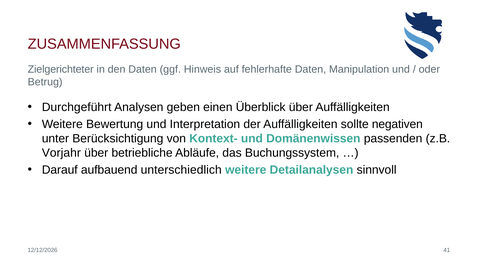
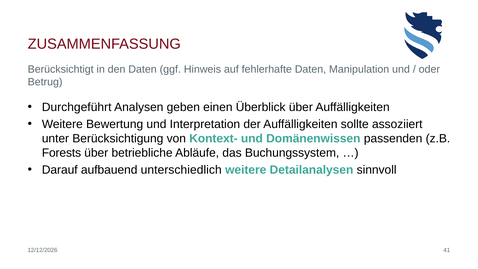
Zielgerichteter: Zielgerichteter -> Berücksichtigt
negativen: negativen -> assoziiert
Vorjahr: Vorjahr -> Forests
